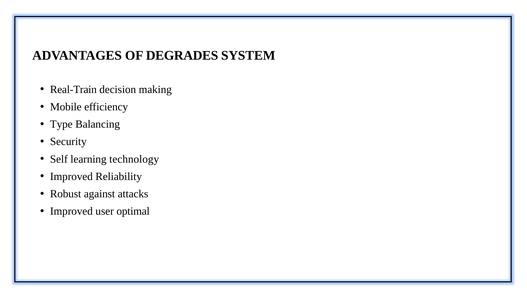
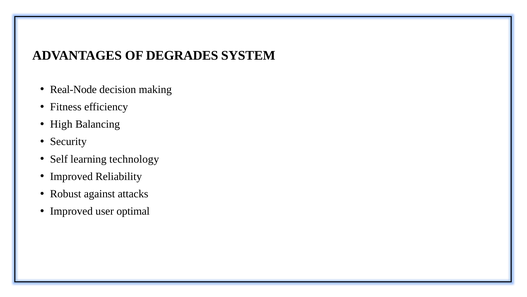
Real-Train: Real-Train -> Real-Node
Mobile: Mobile -> Fitness
Type: Type -> High
